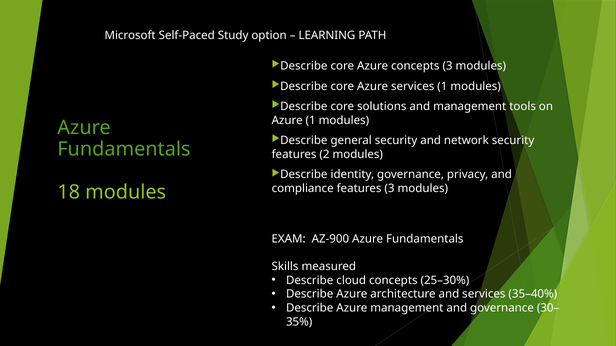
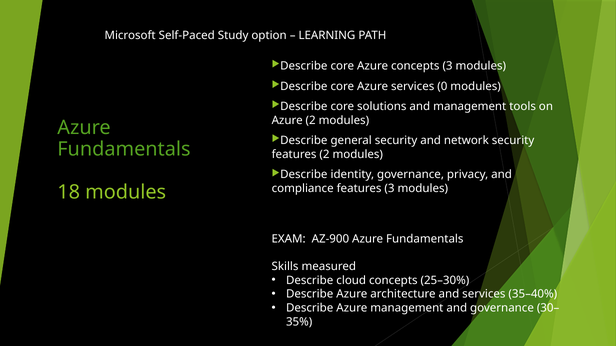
services 1: 1 -> 0
Azure 1: 1 -> 2
